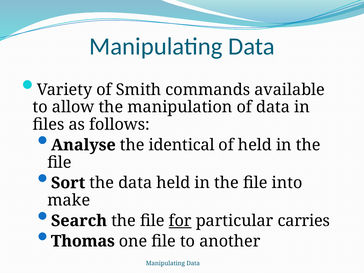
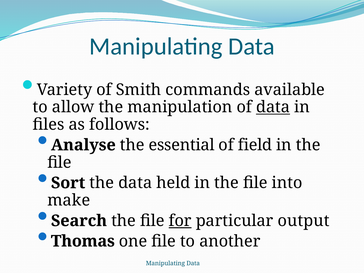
data at (273, 107) underline: none -> present
identical: identical -> essential
of held: held -> field
carries: carries -> output
